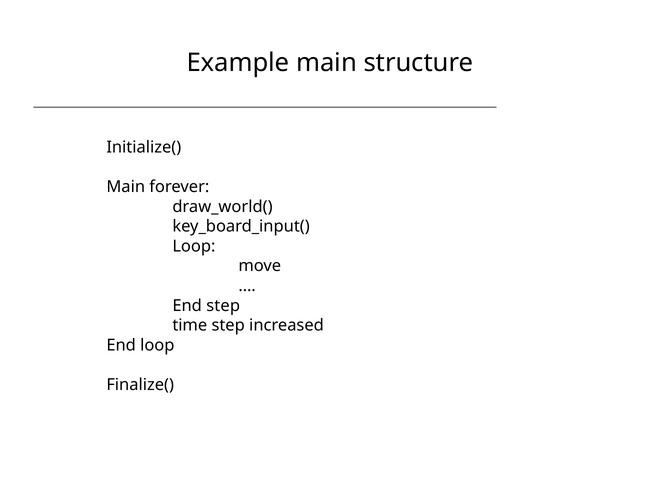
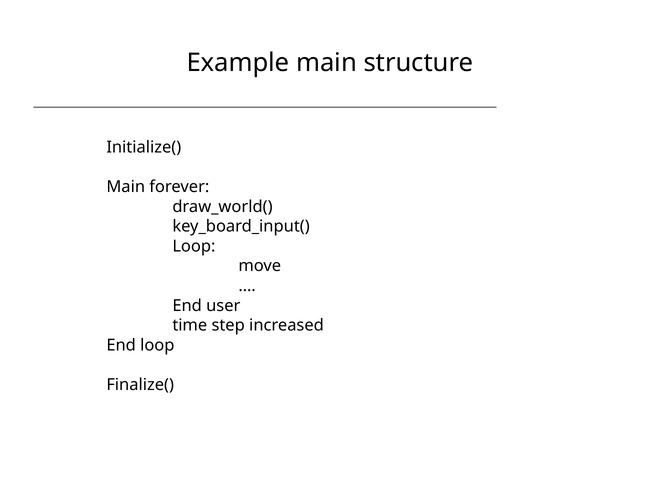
End step: step -> user
